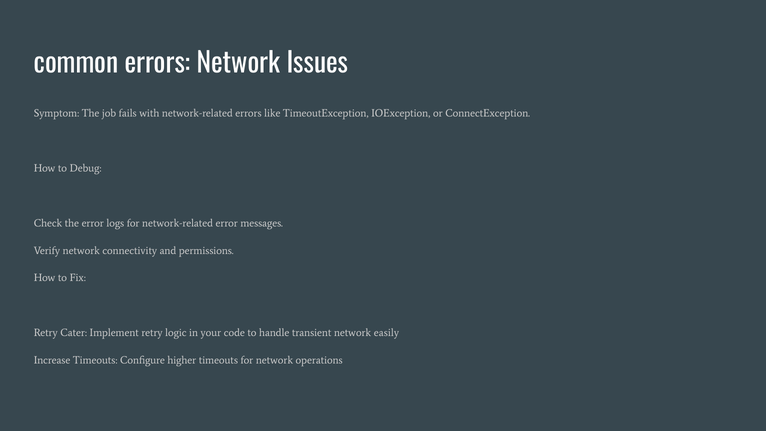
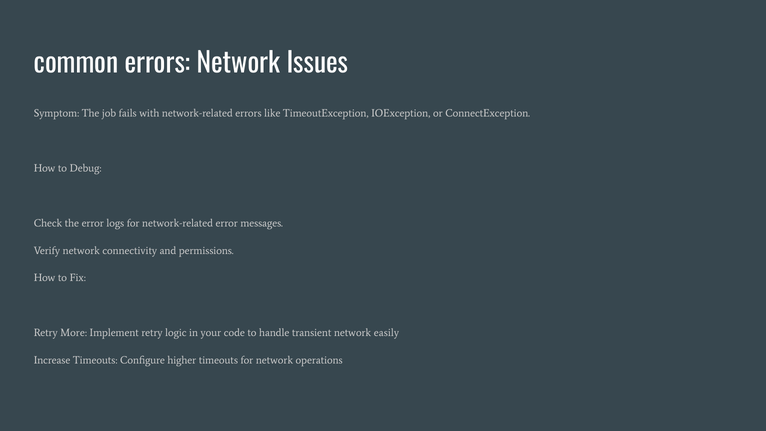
Cater: Cater -> More
